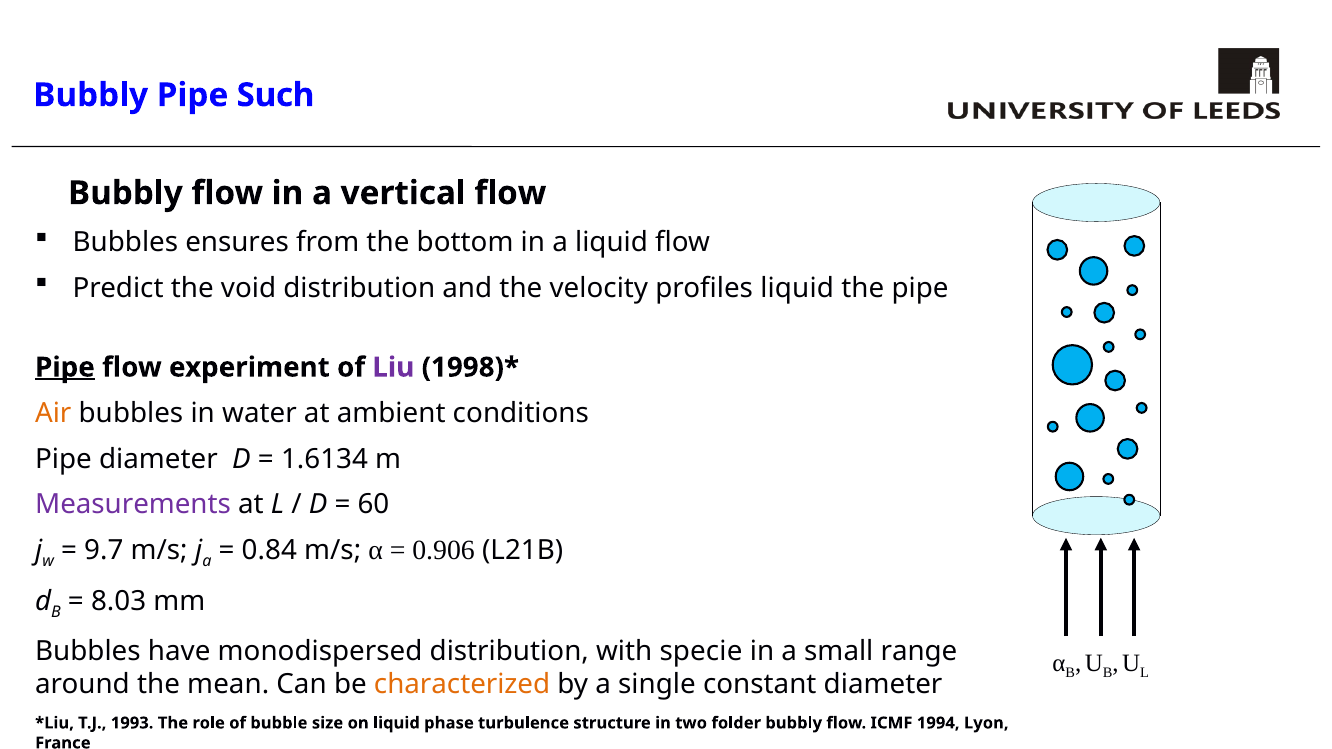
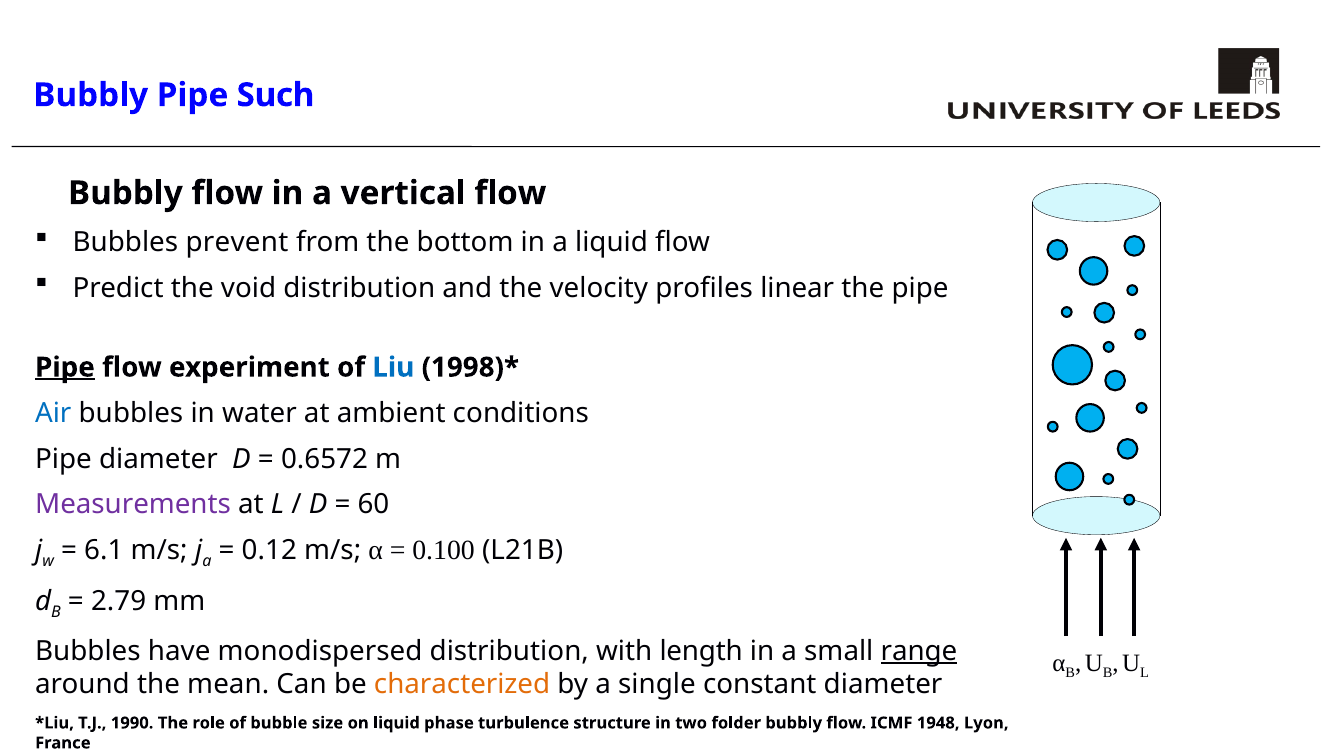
ensures: ensures -> prevent
profiles liquid: liquid -> linear
Liu colour: purple -> blue
Air colour: orange -> blue
1.6134: 1.6134 -> 0.6572
9.7: 9.7 -> 6.1
0.84: 0.84 -> 0.12
0.906: 0.906 -> 0.100
8.03: 8.03 -> 2.79
specie: specie -> length
range underline: none -> present
1993: 1993 -> 1990
1994: 1994 -> 1948
